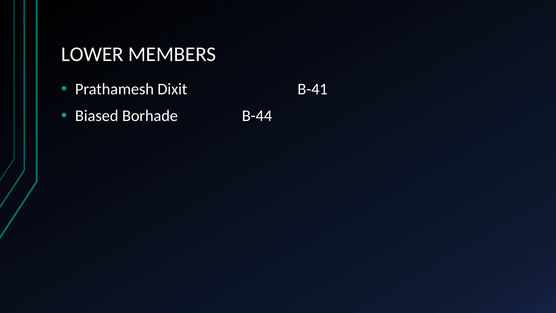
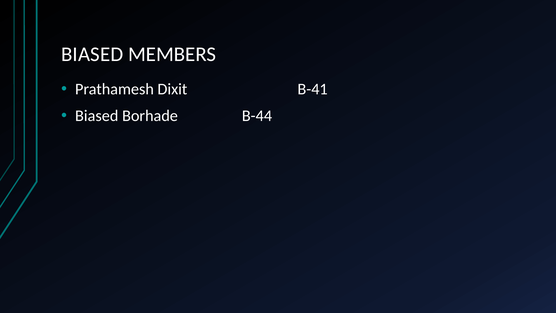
LOWER at (92, 54): LOWER -> BIASED
